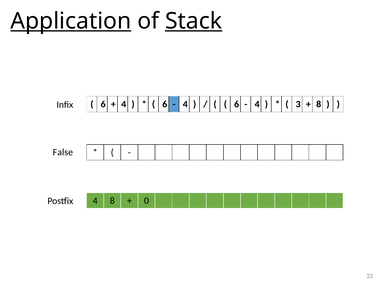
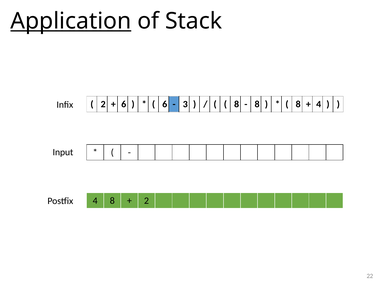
Stack underline: present -> none
6 at (103, 104): 6 -> 2
4 at (124, 104): 4 -> 6
4 at (185, 104): 4 -> 3
6 at (237, 104): 6 -> 8
4 at (257, 104): 4 -> 8
3 at (298, 104): 3 -> 8
8 at (319, 104): 8 -> 4
False: False -> Input
0 at (146, 200): 0 -> 2
